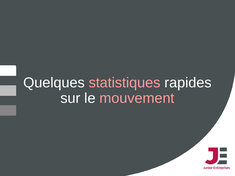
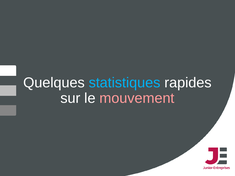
statistiques colour: pink -> light blue
